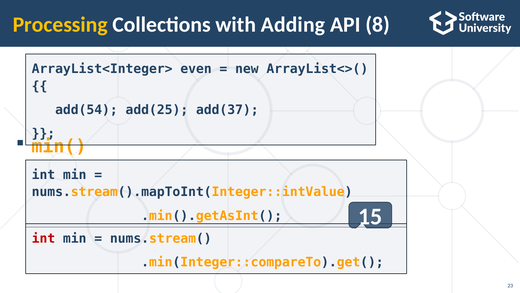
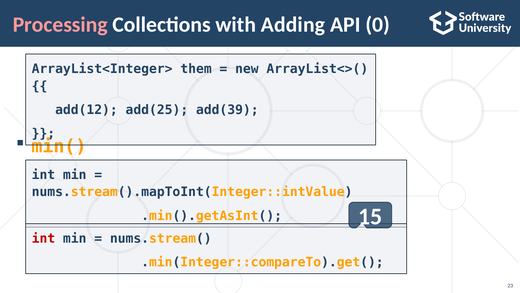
Processing colour: yellow -> pink
8: 8 -> 0
even: even -> them
add(54: add(54 -> add(12
add(37: add(37 -> add(39
